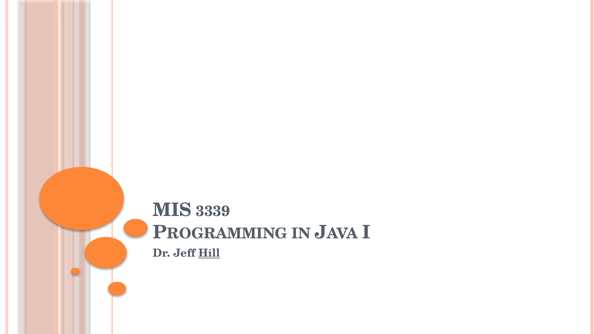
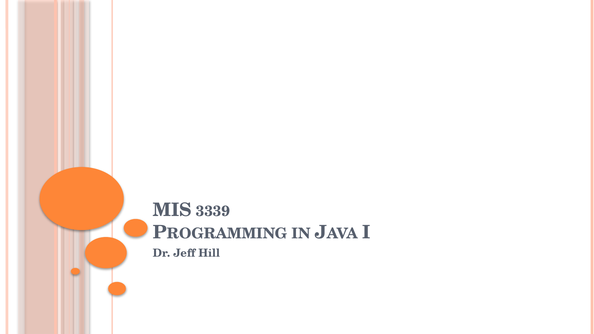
Hill underline: present -> none
